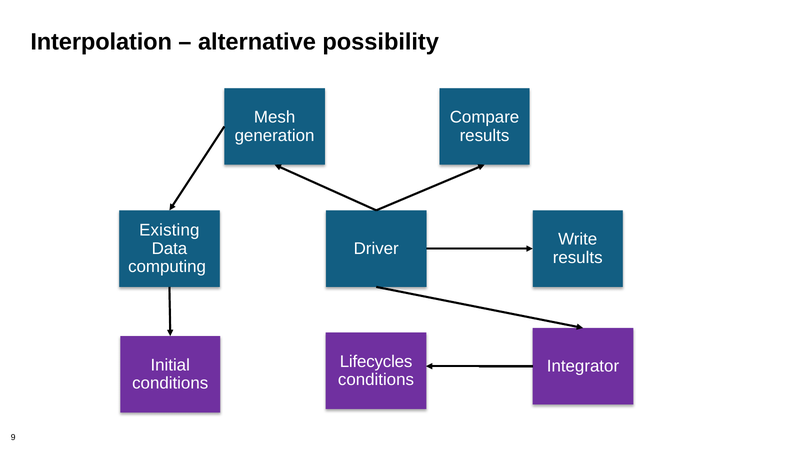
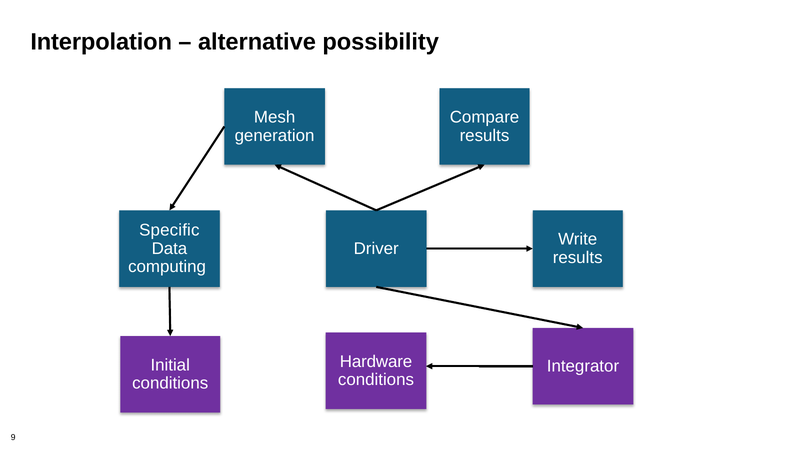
Existing: Existing -> Specific
Lifecycles: Lifecycles -> Hardware
